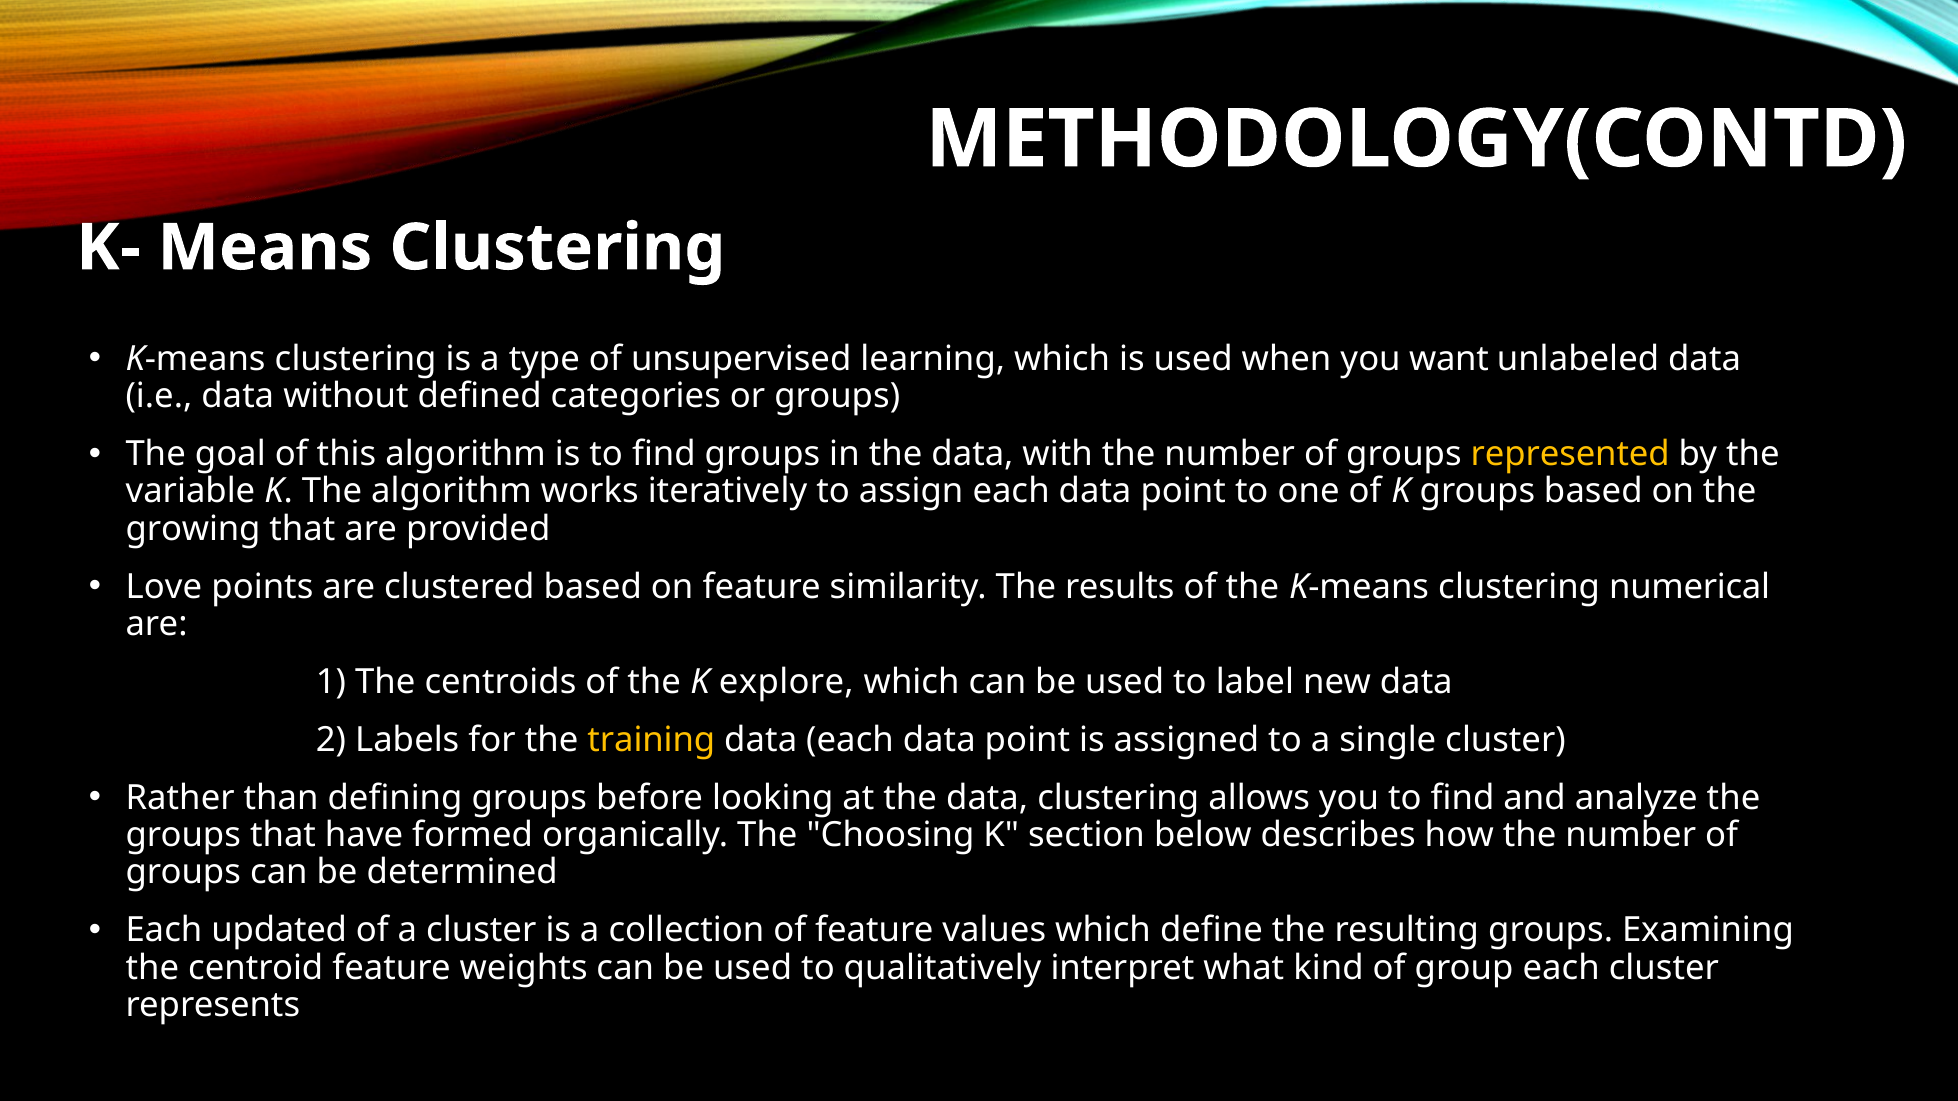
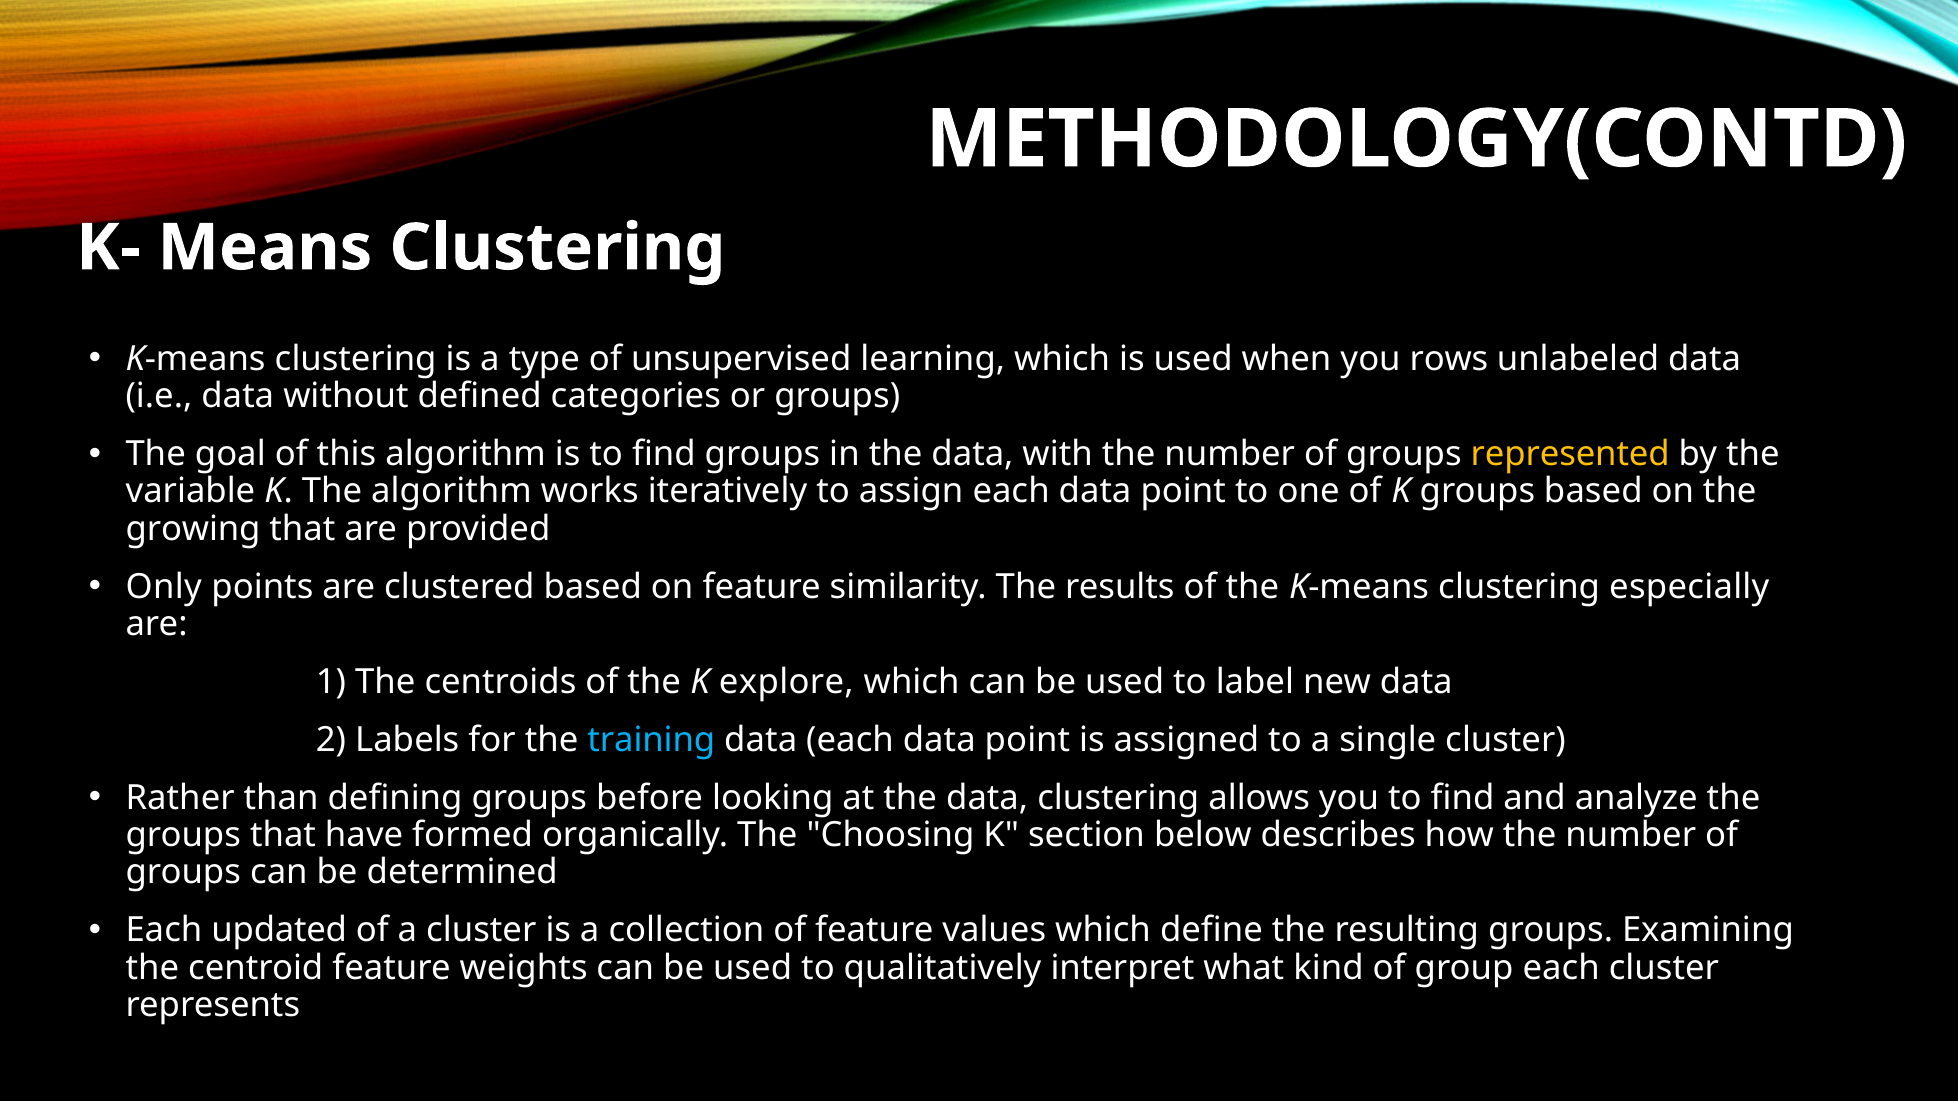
want: want -> rows
Love: Love -> Only
numerical: numerical -> especially
training colour: yellow -> light blue
